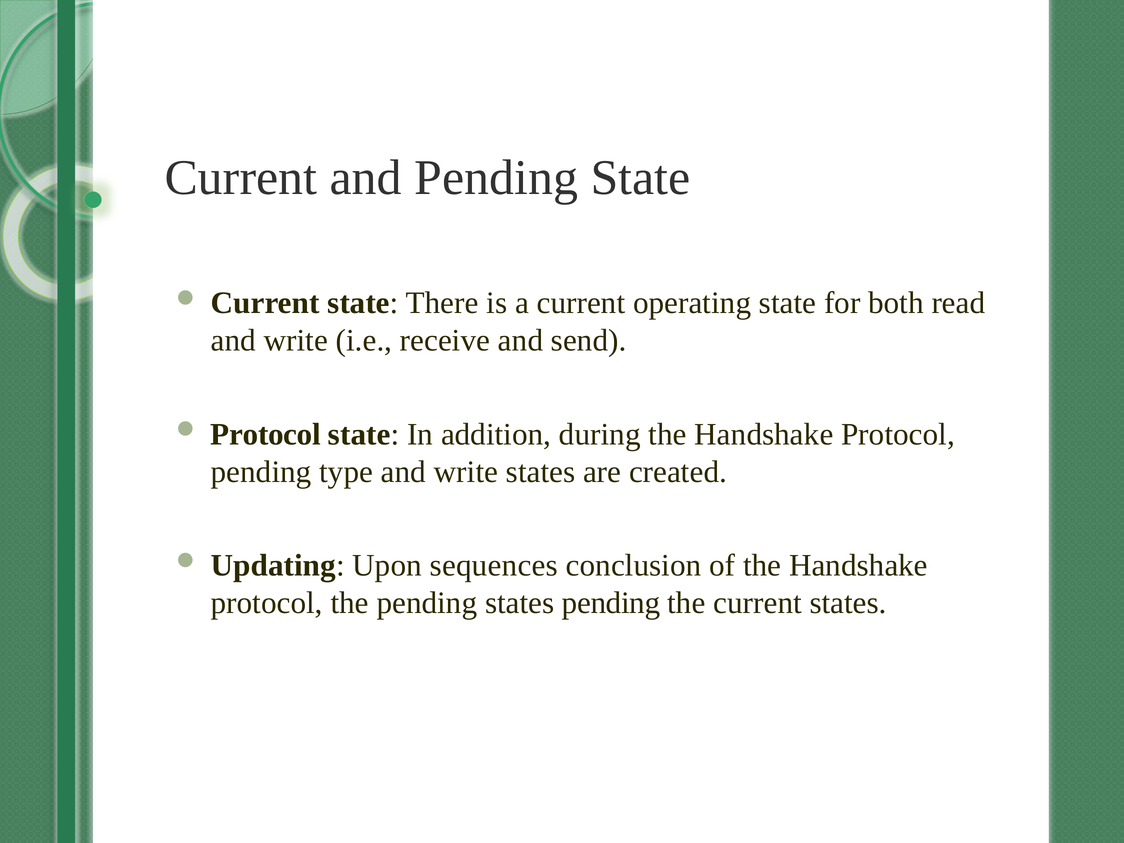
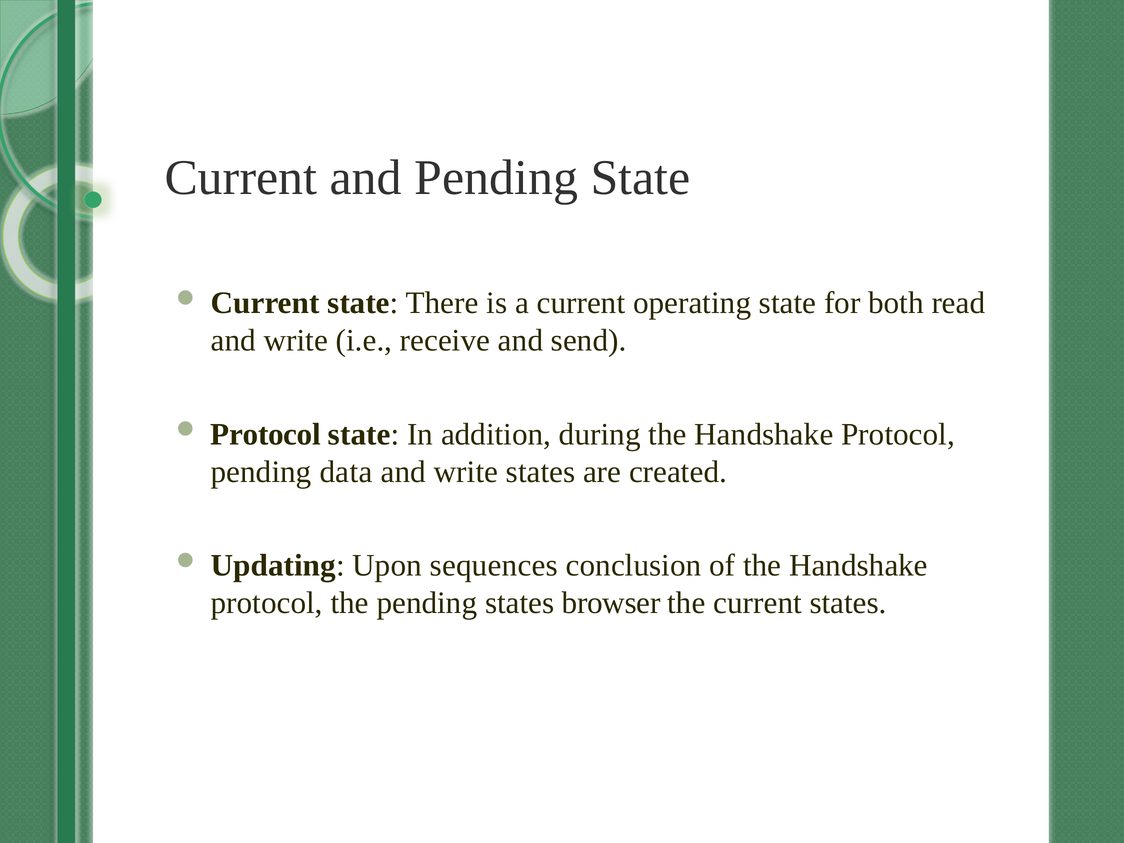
type: type -> data
states pending: pending -> browser
